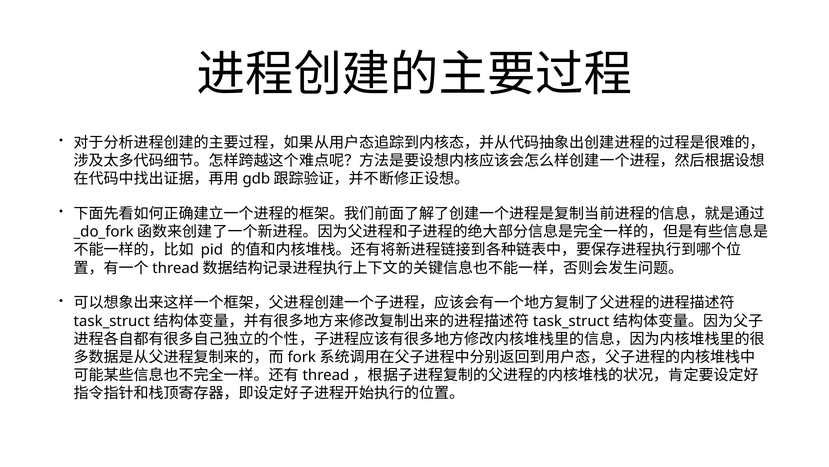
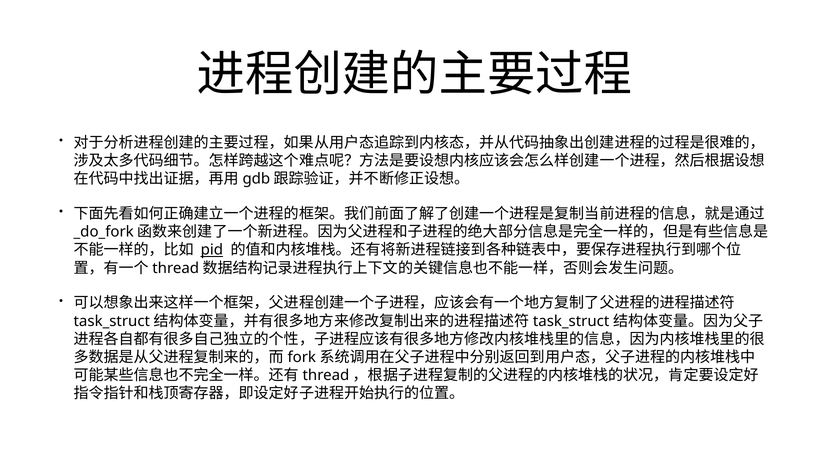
pid underline: none -> present
